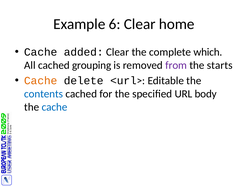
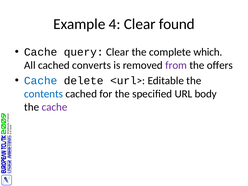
6: 6 -> 4
home: home -> found
added: added -> query
grouping: grouping -> converts
starts: starts -> offers
Cache at (41, 81) colour: orange -> blue
cache at (55, 107) colour: blue -> purple
